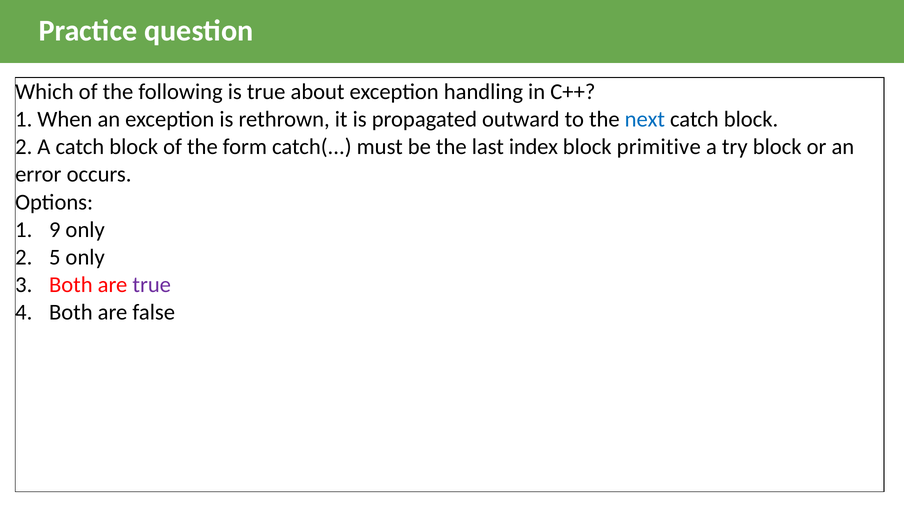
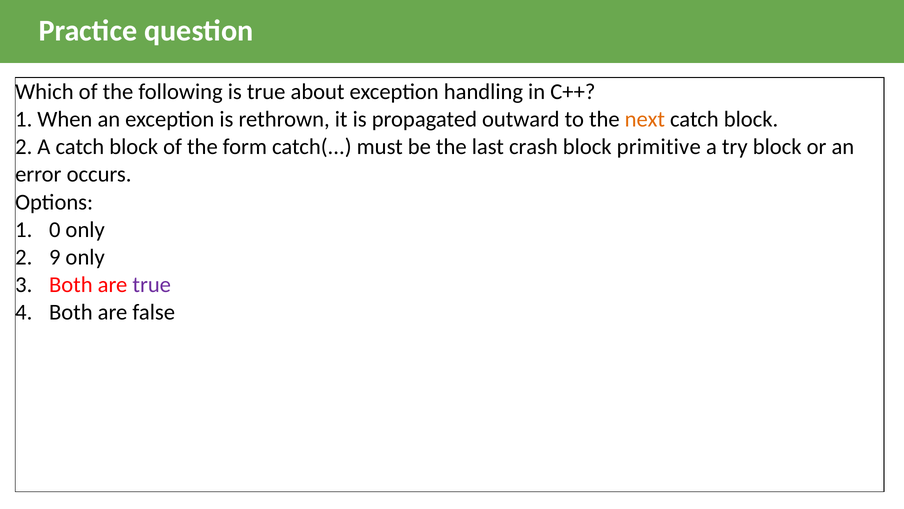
next colour: blue -> orange
index: index -> crash
9: 9 -> 0
5: 5 -> 9
